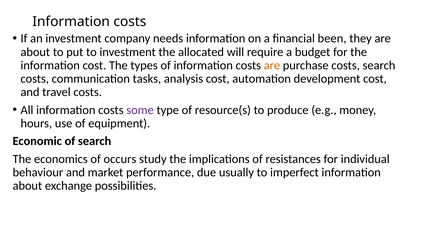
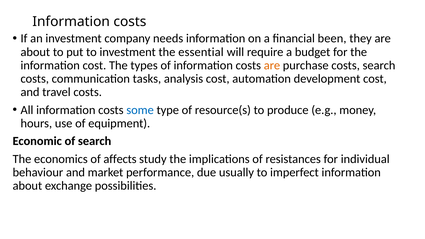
allocated: allocated -> essential
some colour: purple -> blue
occurs: occurs -> affects
